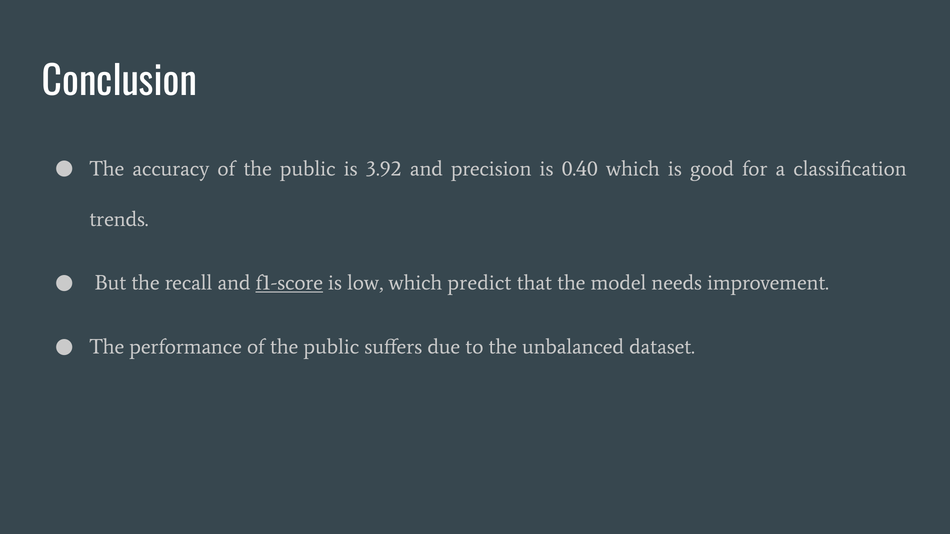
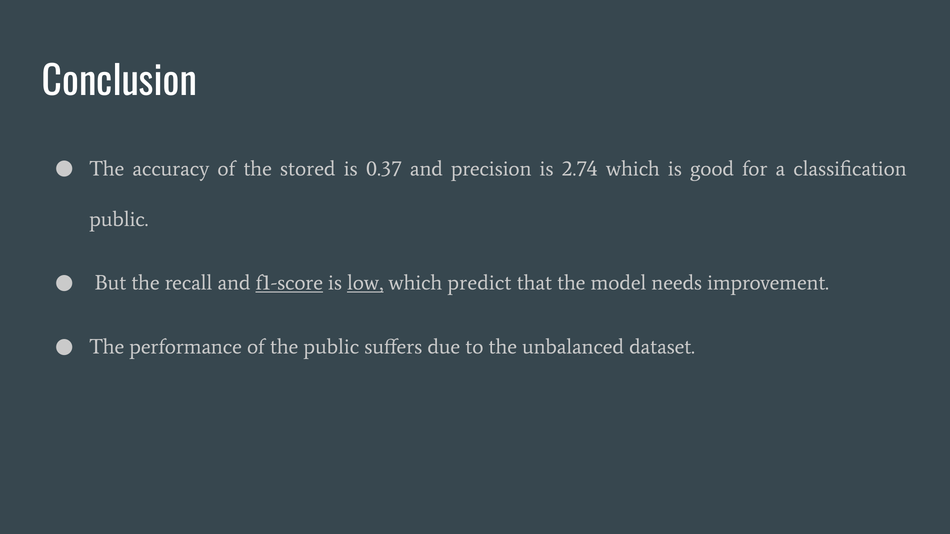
accuracy of the public: public -> stored
3.92: 3.92 -> 0.37
0.40: 0.40 -> 2.74
trends at (119, 219): trends -> public
low underline: none -> present
